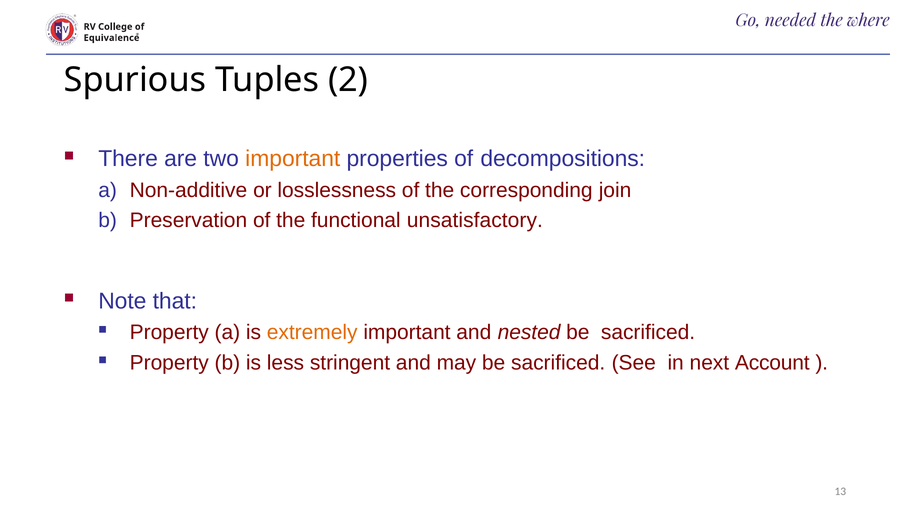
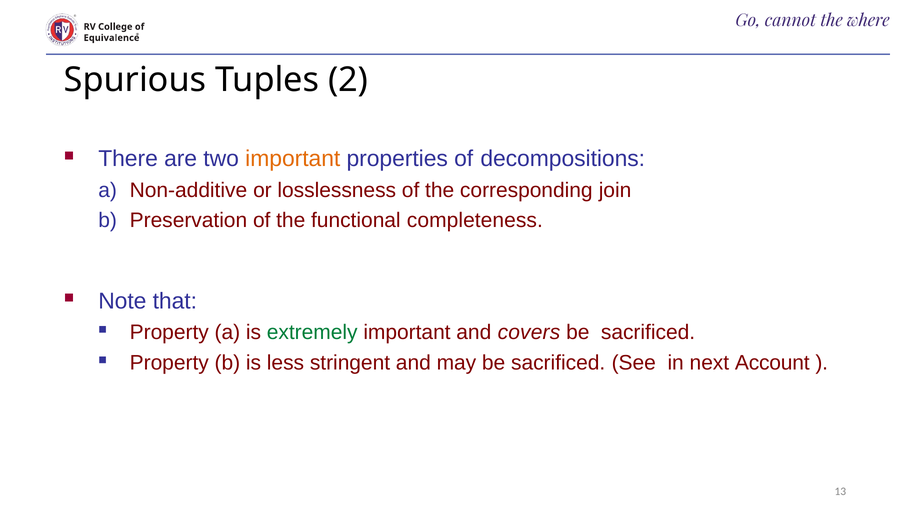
needed: needed -> cannot
unsatisfactory: unsatisfactory -> completeness
extremely colour: orange -> green
nested: nested -> covers
